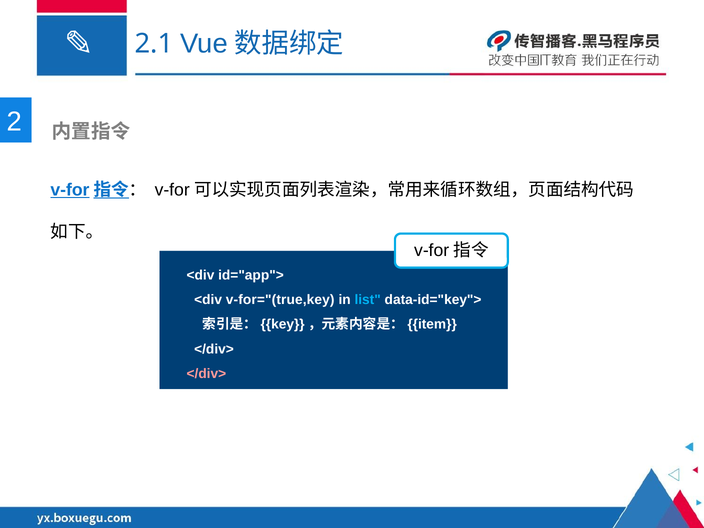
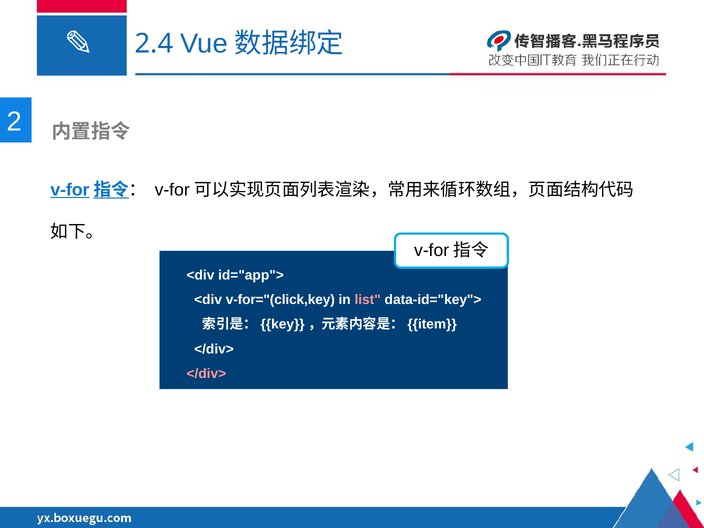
2.1: 2.1 -> 2.4
v-for="(true,key: v-for="(true,key -> v-for="(click,key
list colour: light blue -> pink
